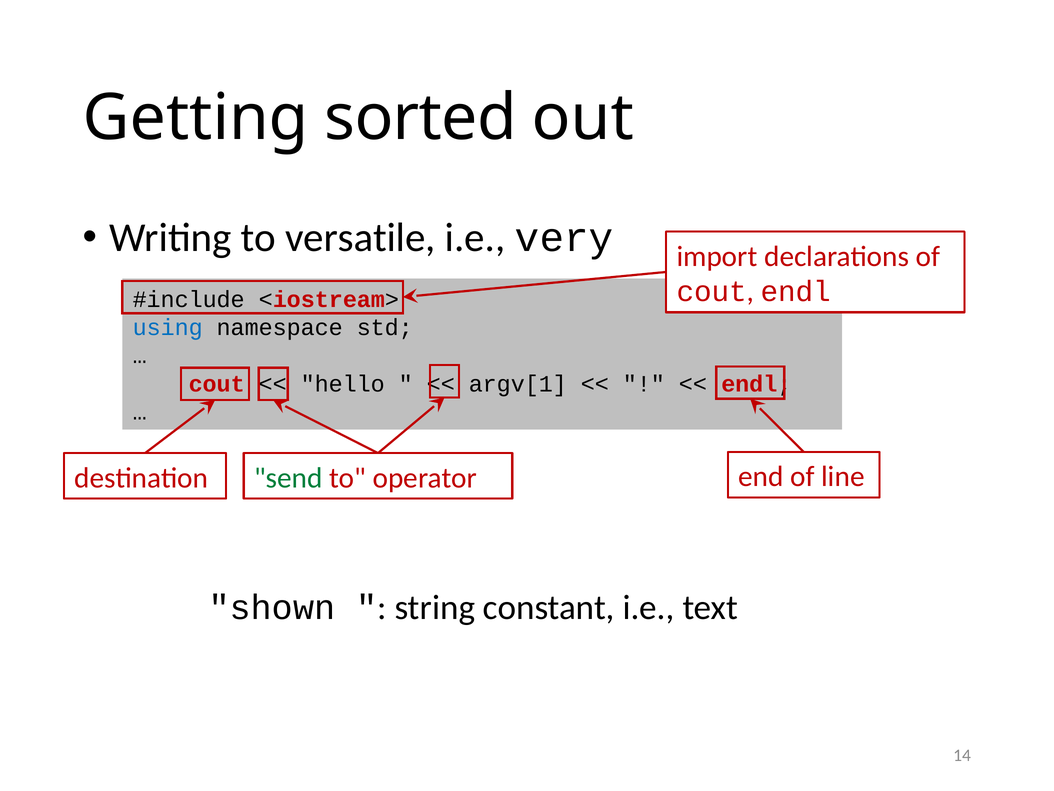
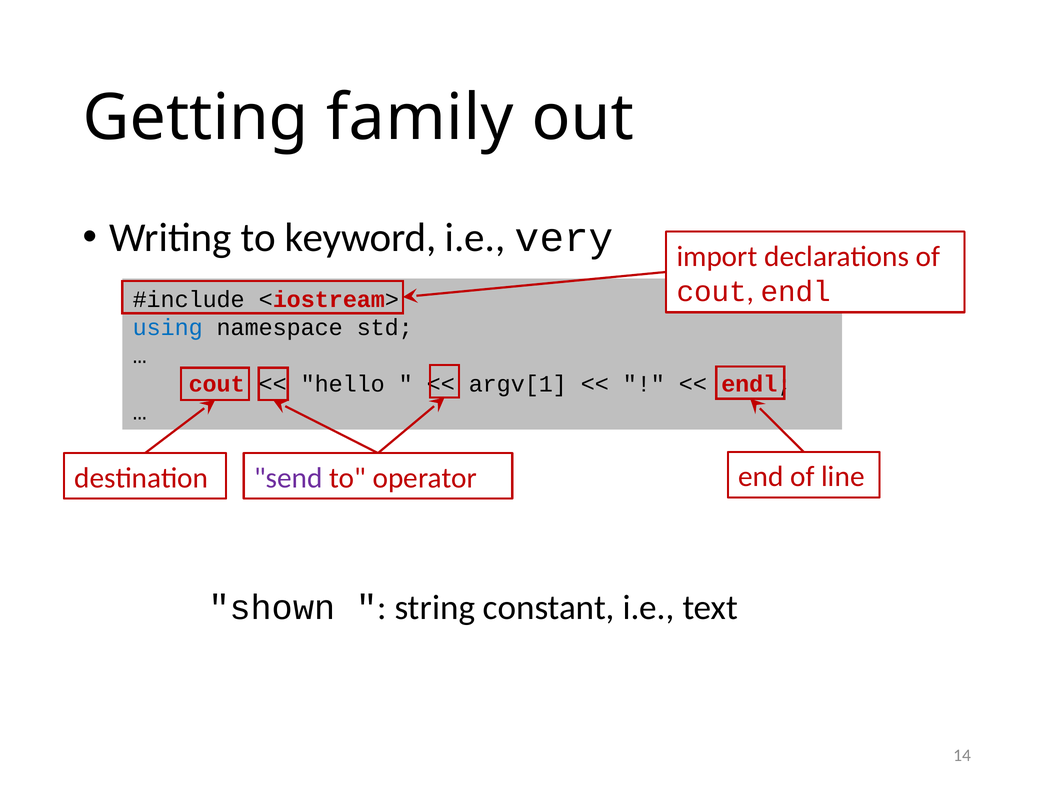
sorted: sorted -> family
versatile: versatile -> keyword
send colour: green -> purple
